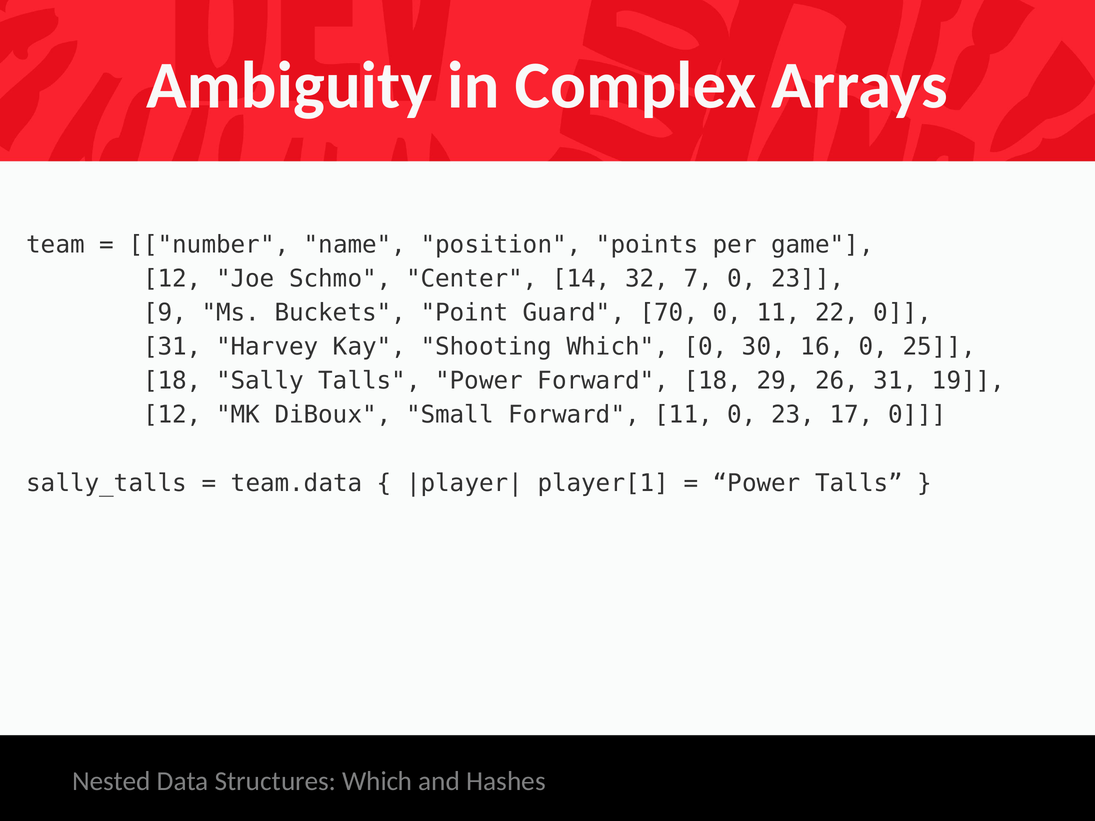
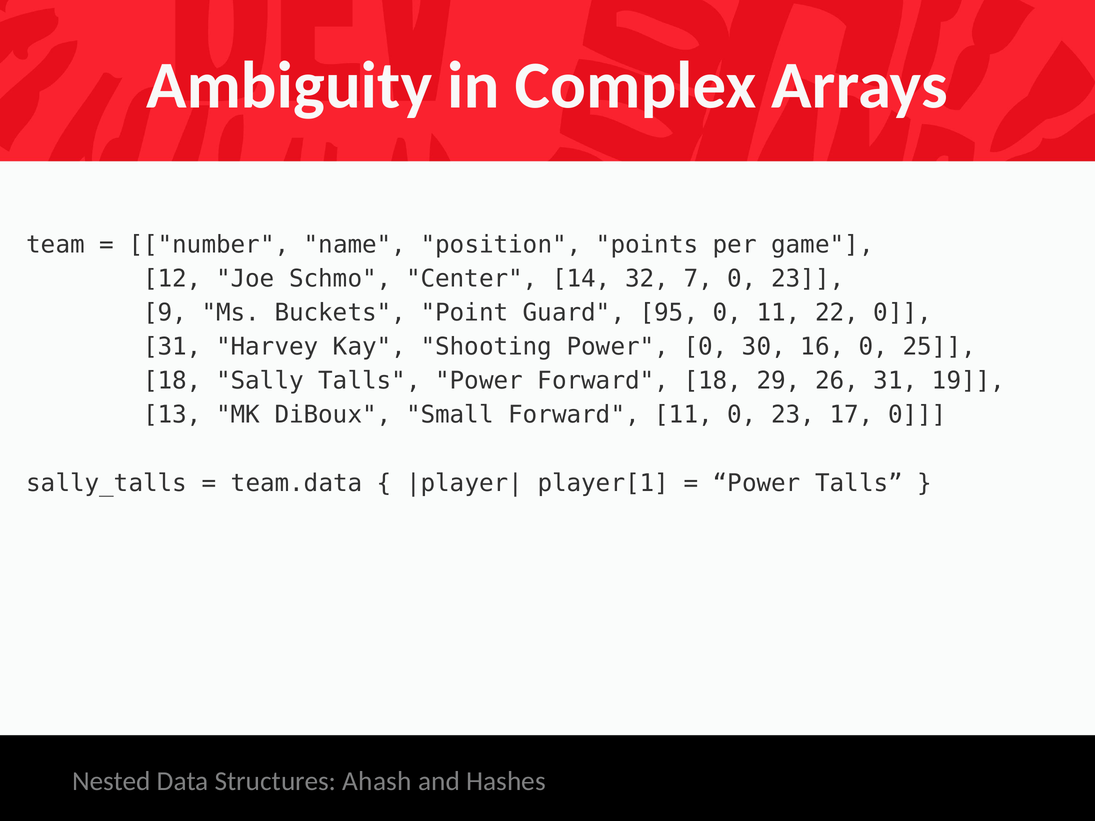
70: 70 -> 95
Shooting Which: Which -> Power
12 at (172, 415): 12 -> 13
Structures Which: Which -> Ahash
